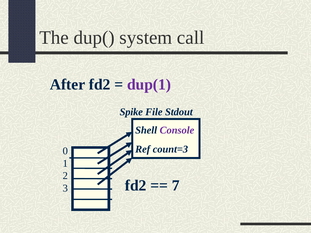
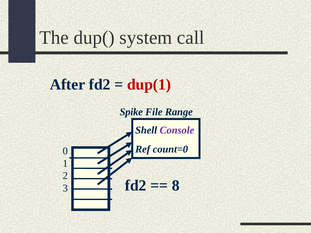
dup(1 colour: purple -> red
Stdout: Stdout -> Range
count=3: count=3 -> count=0
7: 7 -> 8
